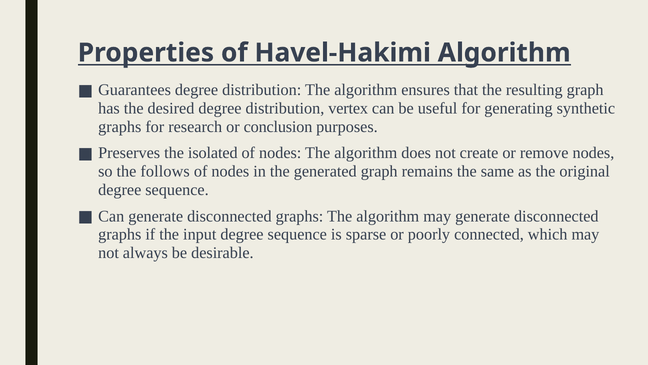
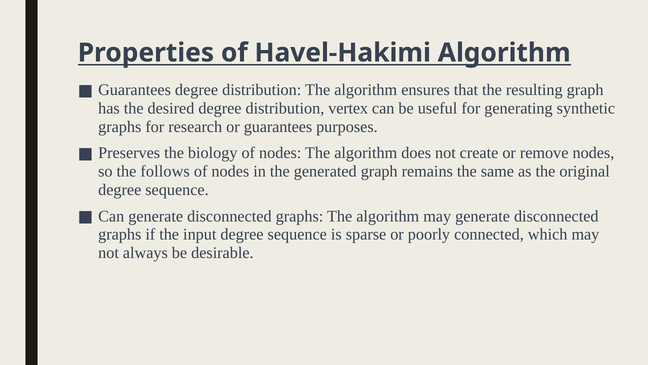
or conclusion: conclusion -> guarantees
isolated: isolated -> biology
